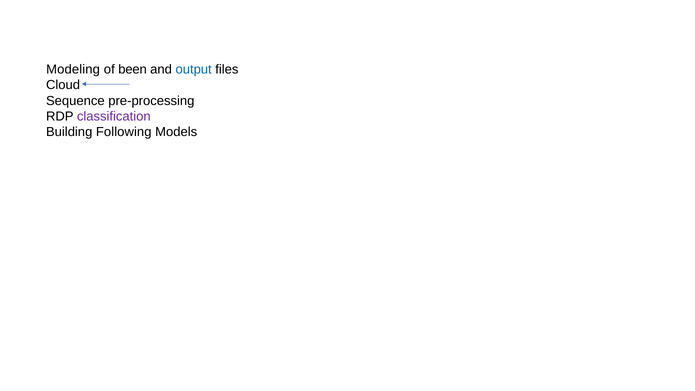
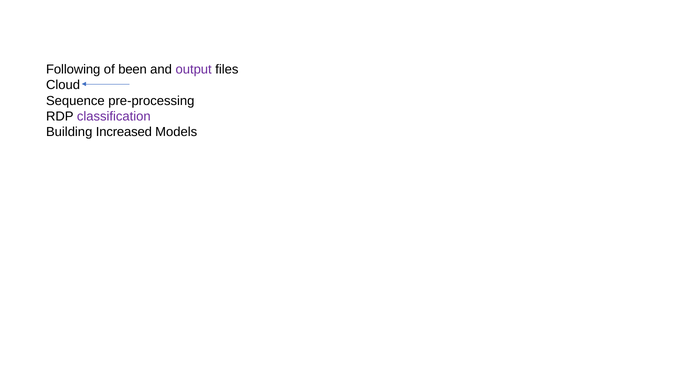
Modeling: Modeling -> Following
output colour: blue -> purple
Following: Following -> Increased
